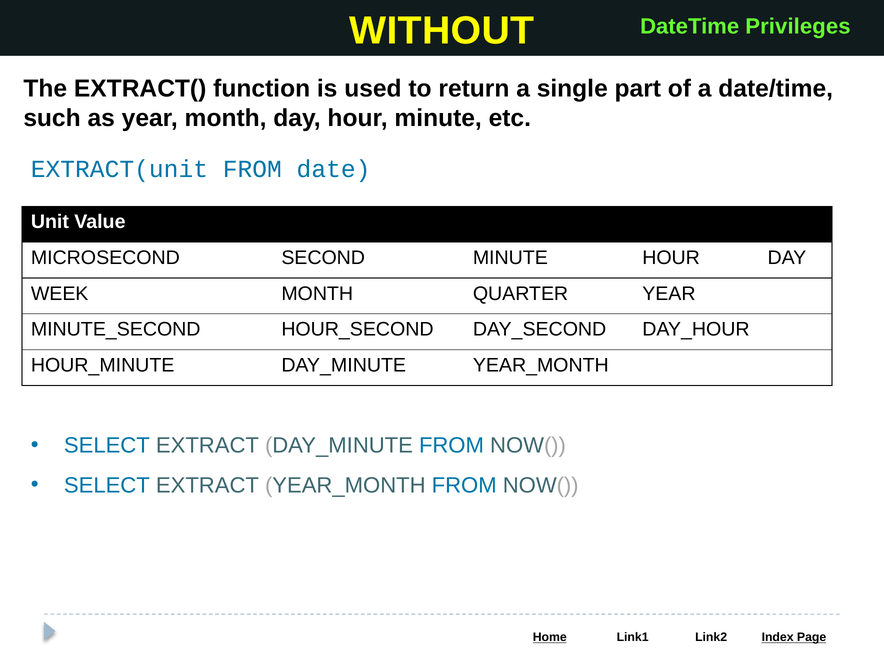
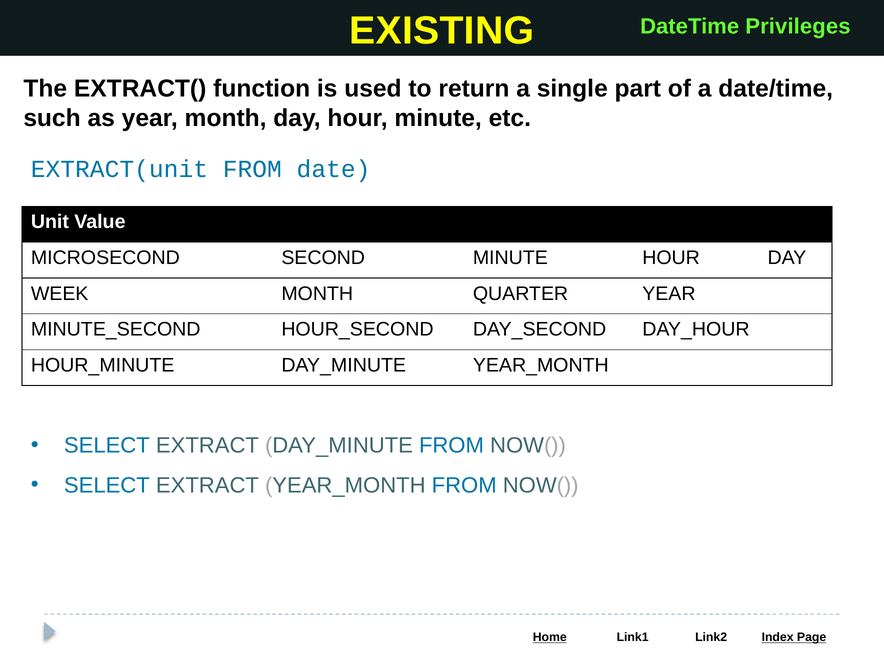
WITHOUT: WITHOUT -> EXISTING
